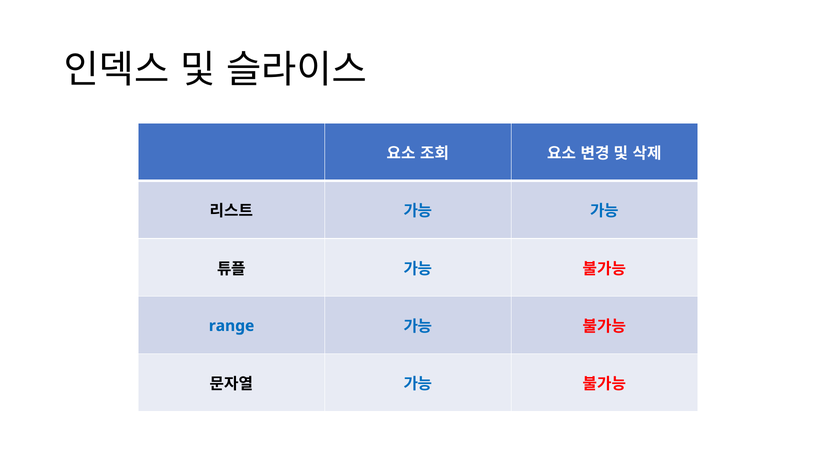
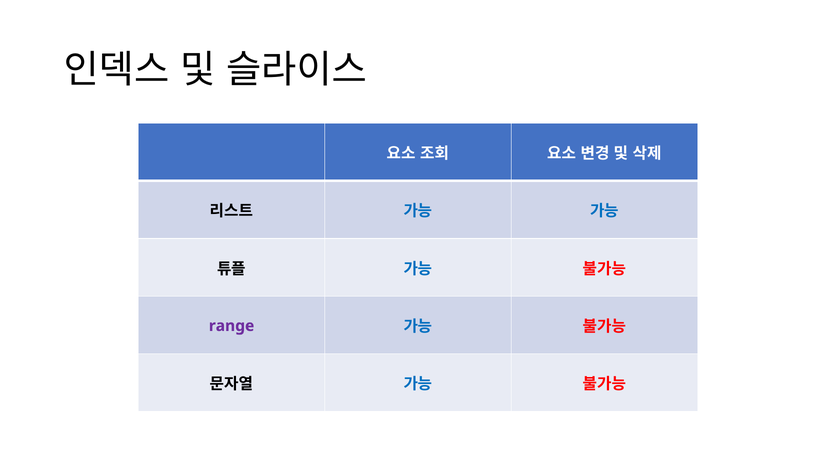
range colour: blue -> purple
